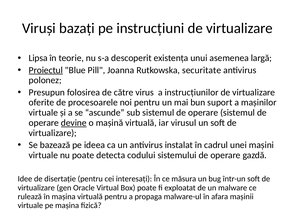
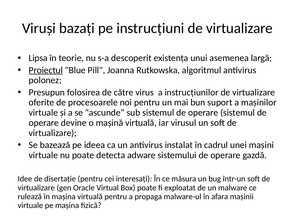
securitate: securitate -> algoritmul
devine underline: present -> none
codului: codului -> adware
